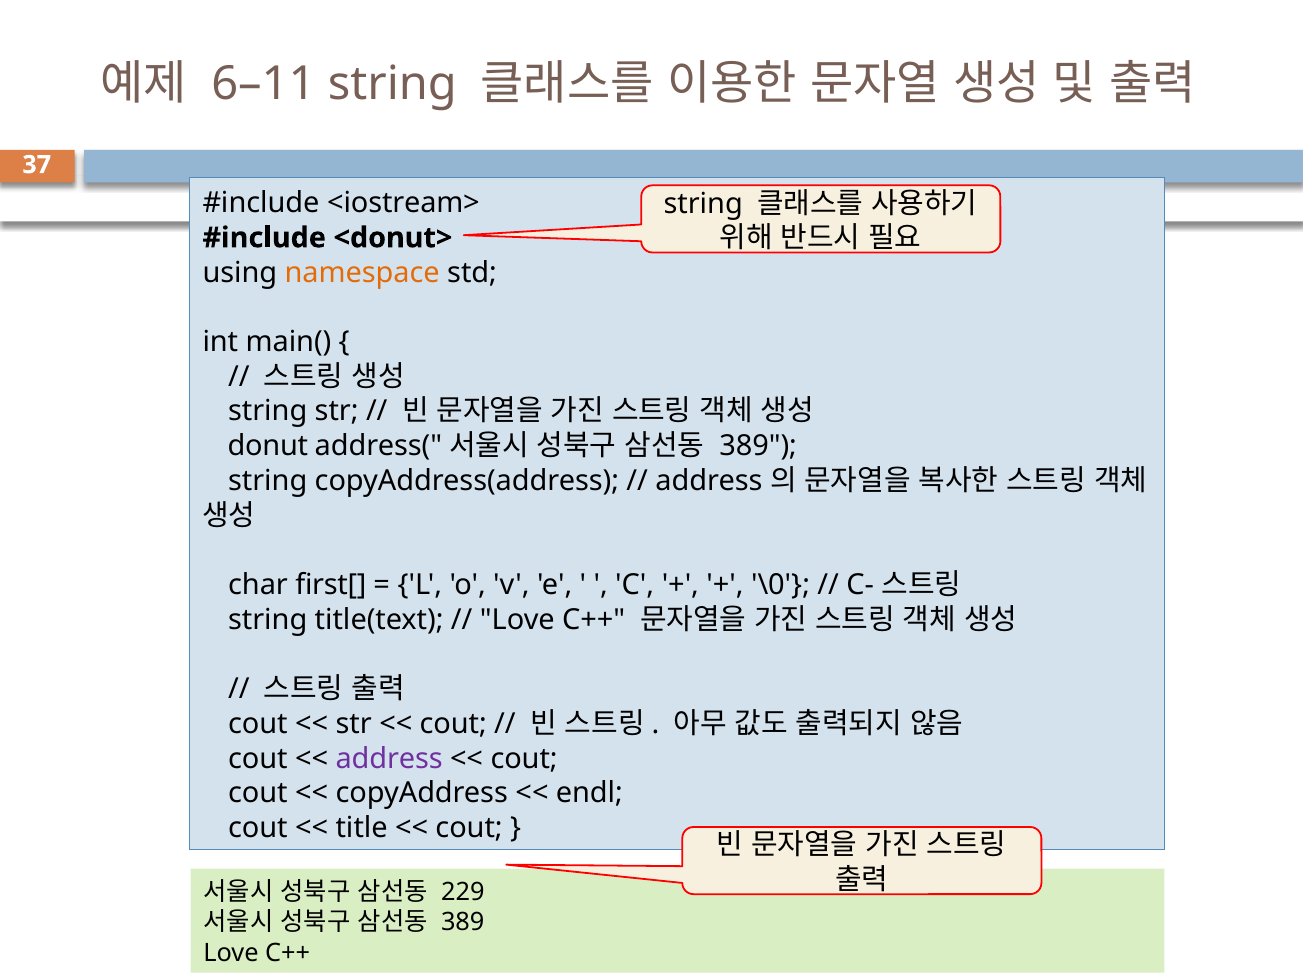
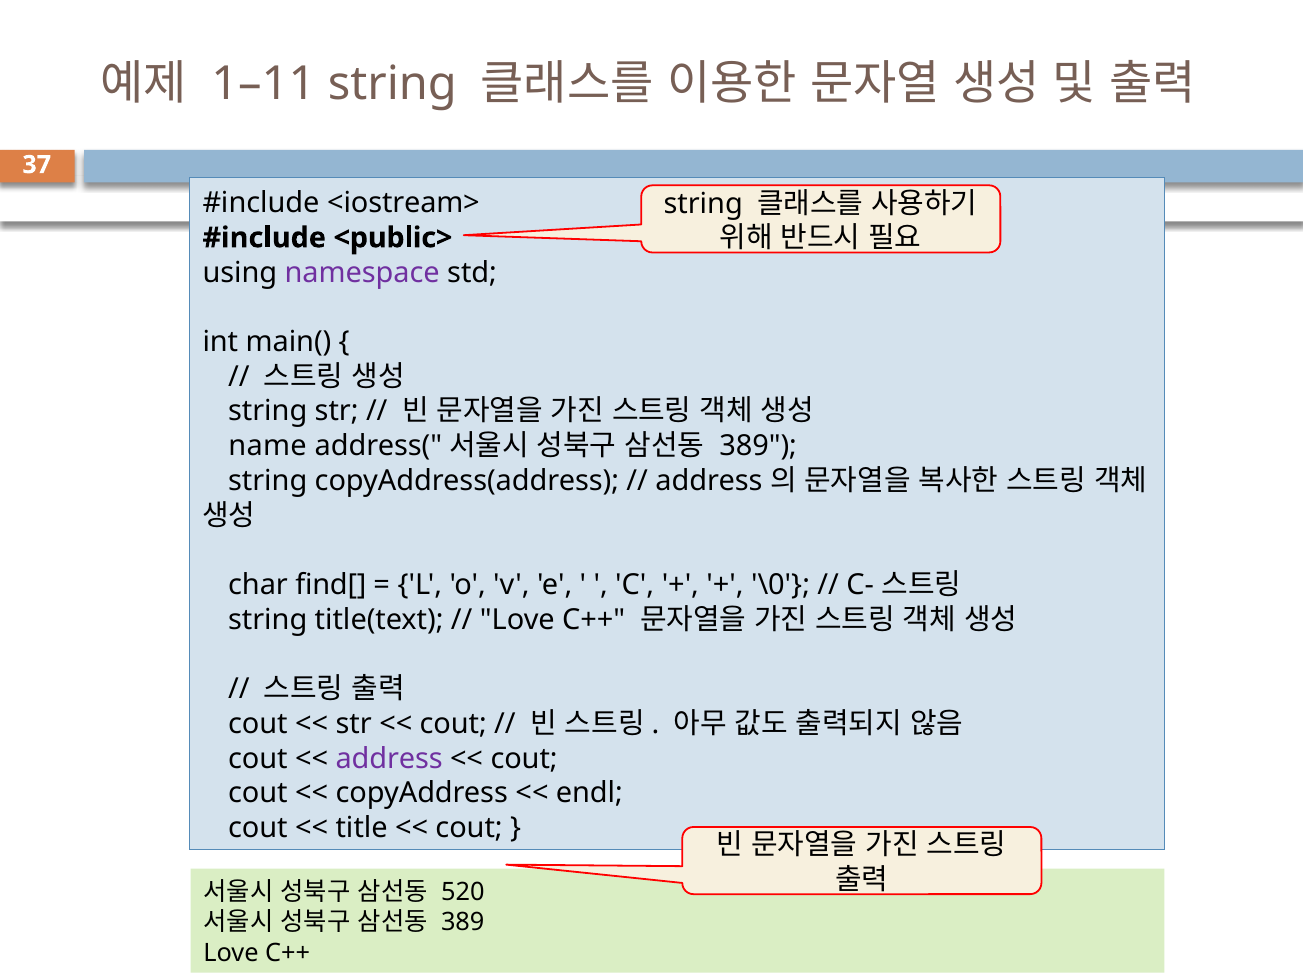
6–11: 6–11 -> 1–11
<donut>: <donut> -> <public>
namespace colour: orange -> purple
donut: donut -> name
first[: first[ -> find[
229: 229 -> 520
